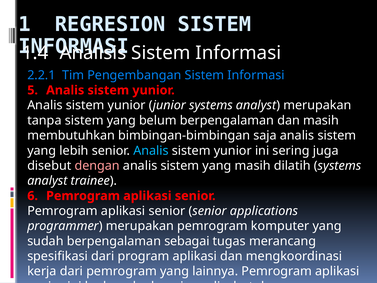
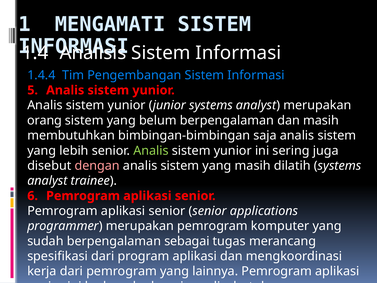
REGRESION: REGRESION -> MENGAMATI
2.2.1: 2.2.1 -> 1.4.4
tanpa: tanpa -> orang
Analis at (151, 150) colour: light blue -> light green
